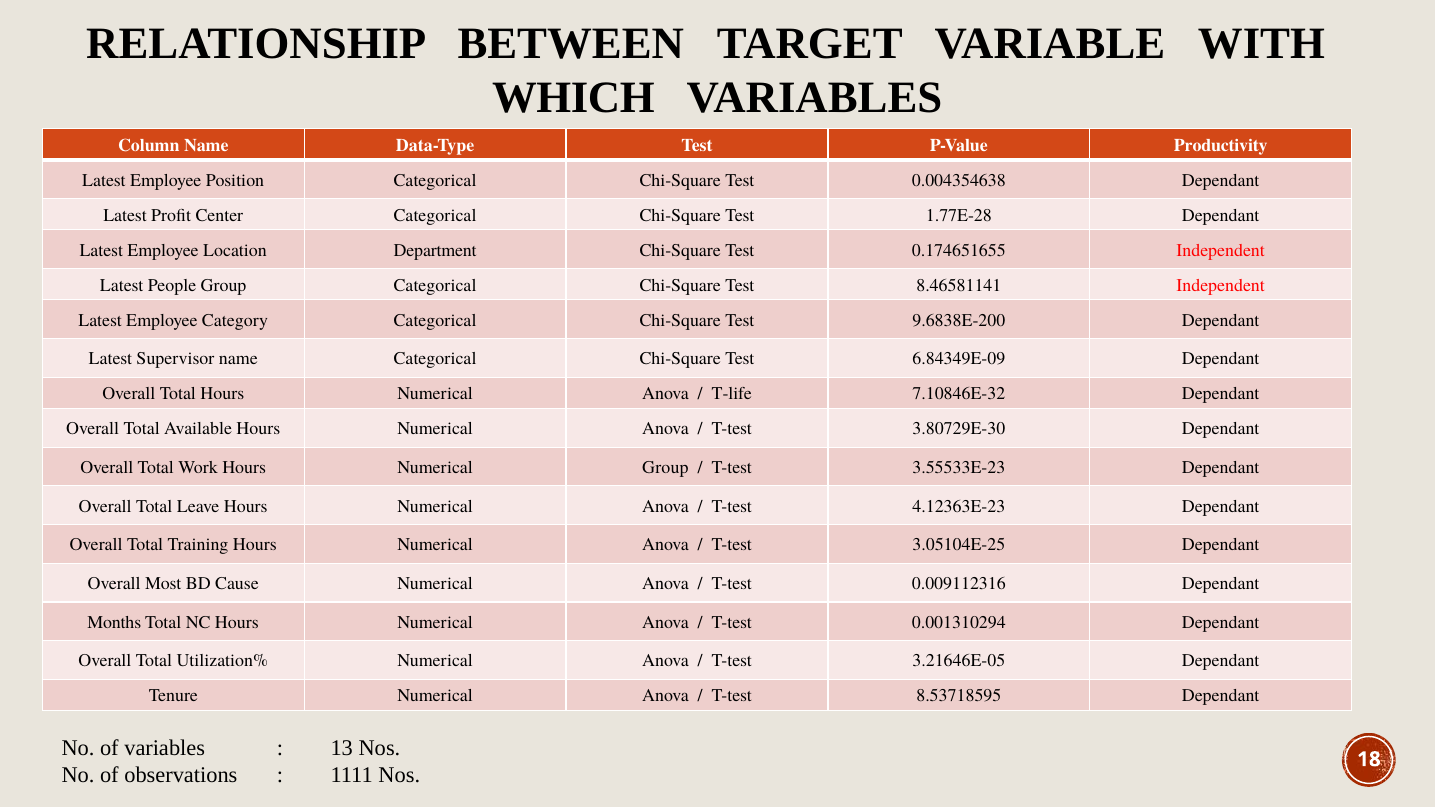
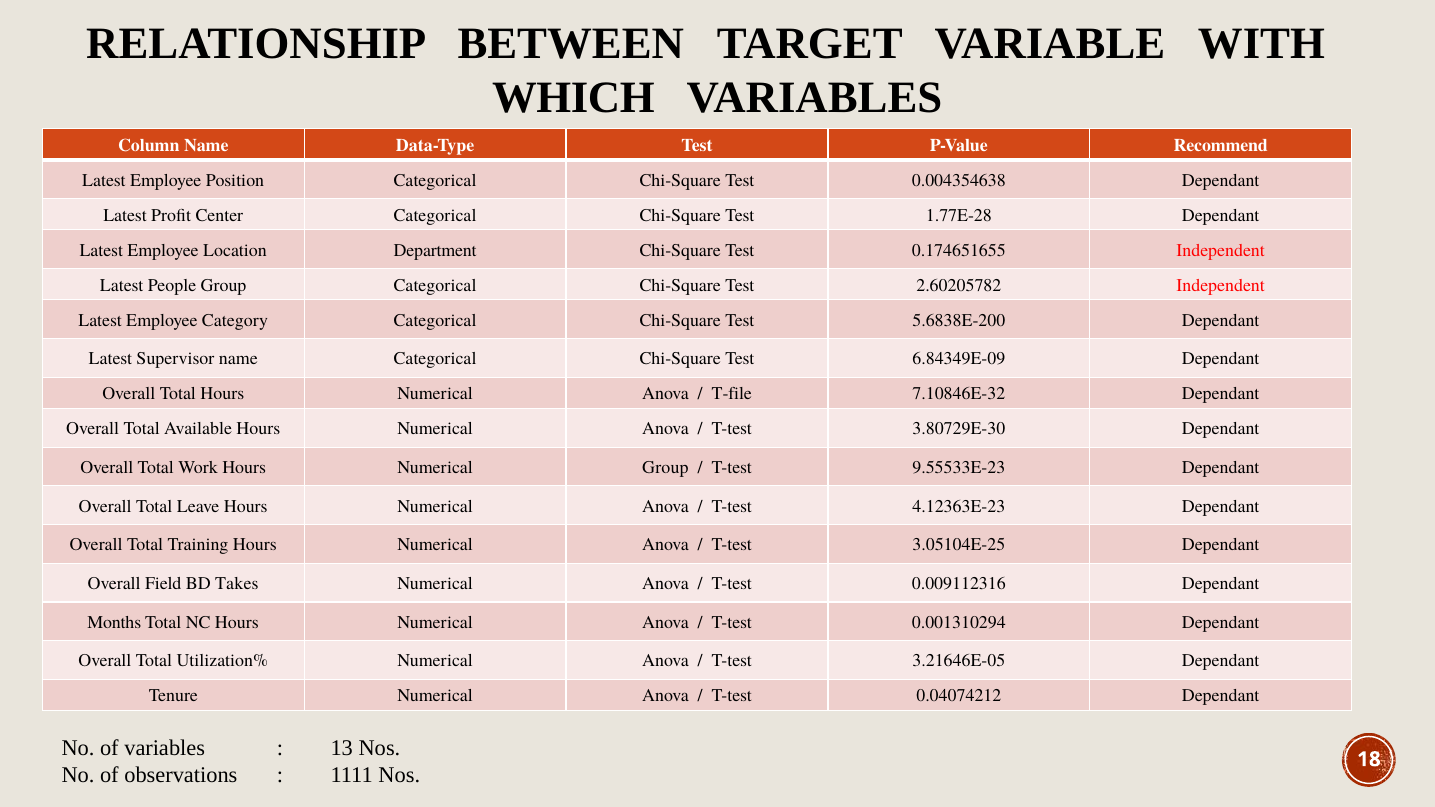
Productivity: Productivity -> Recommend
8.46581141: 8.46581141 -> 2.60205782
9.6838E-200: 9.6838E-200 -> 5.6838E-200
T-life: T-life -> T-file
3.55533E-23: 3.55533E-23 -> 9.55533E-23
Most: Most -> Field
Cause: Cause -> Takes
8.53718595: 8.53718595 -> 0.04074212
